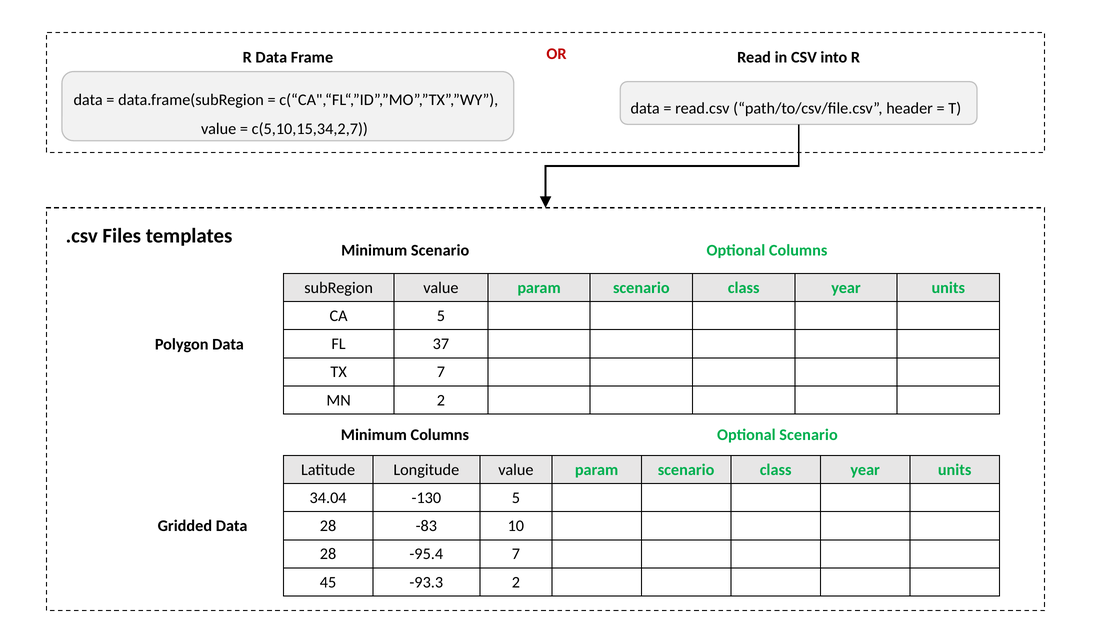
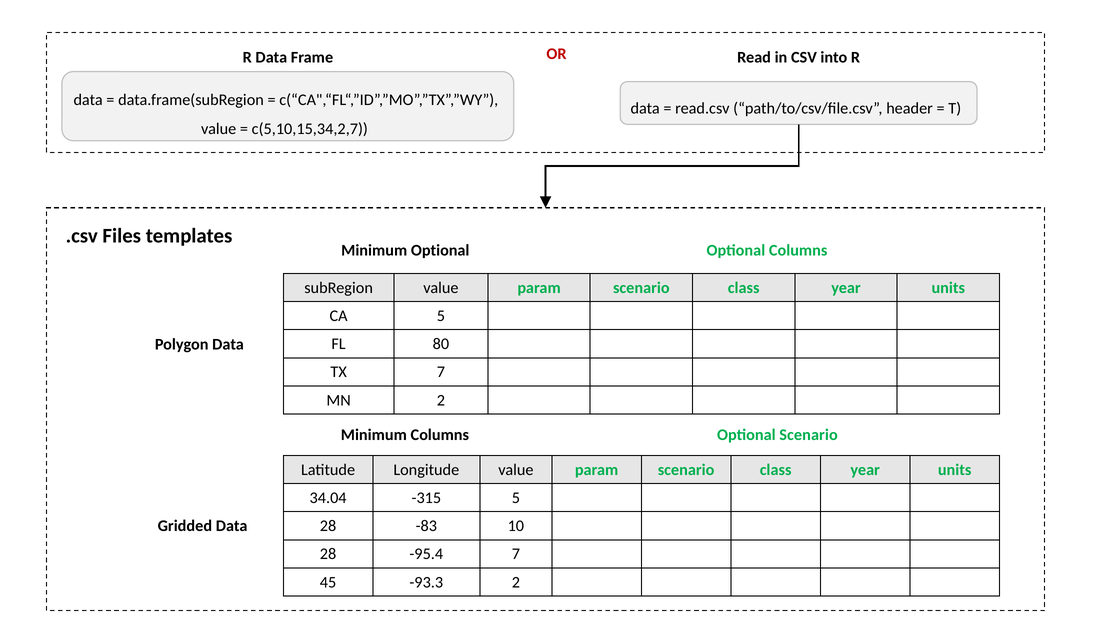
Minimum Scenario: Scenario -> Optional
37: 37 -> 80
-130: -130 -> -315
